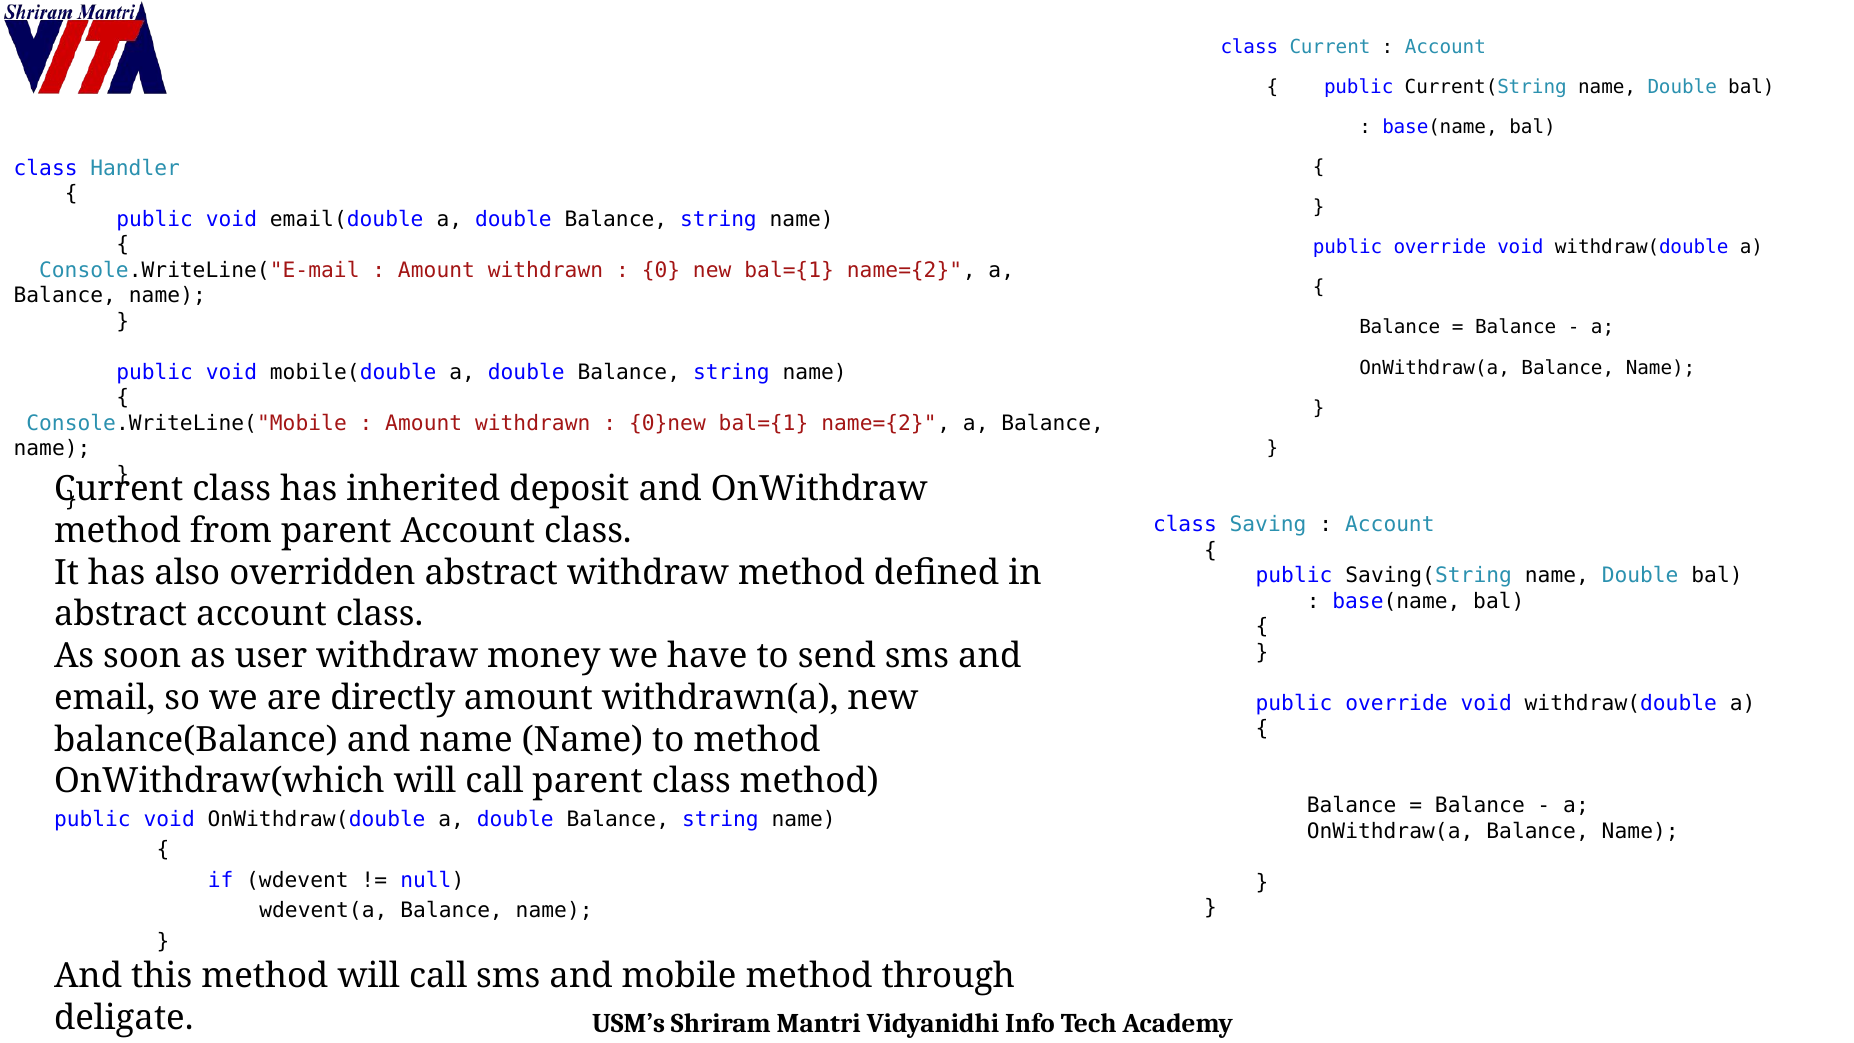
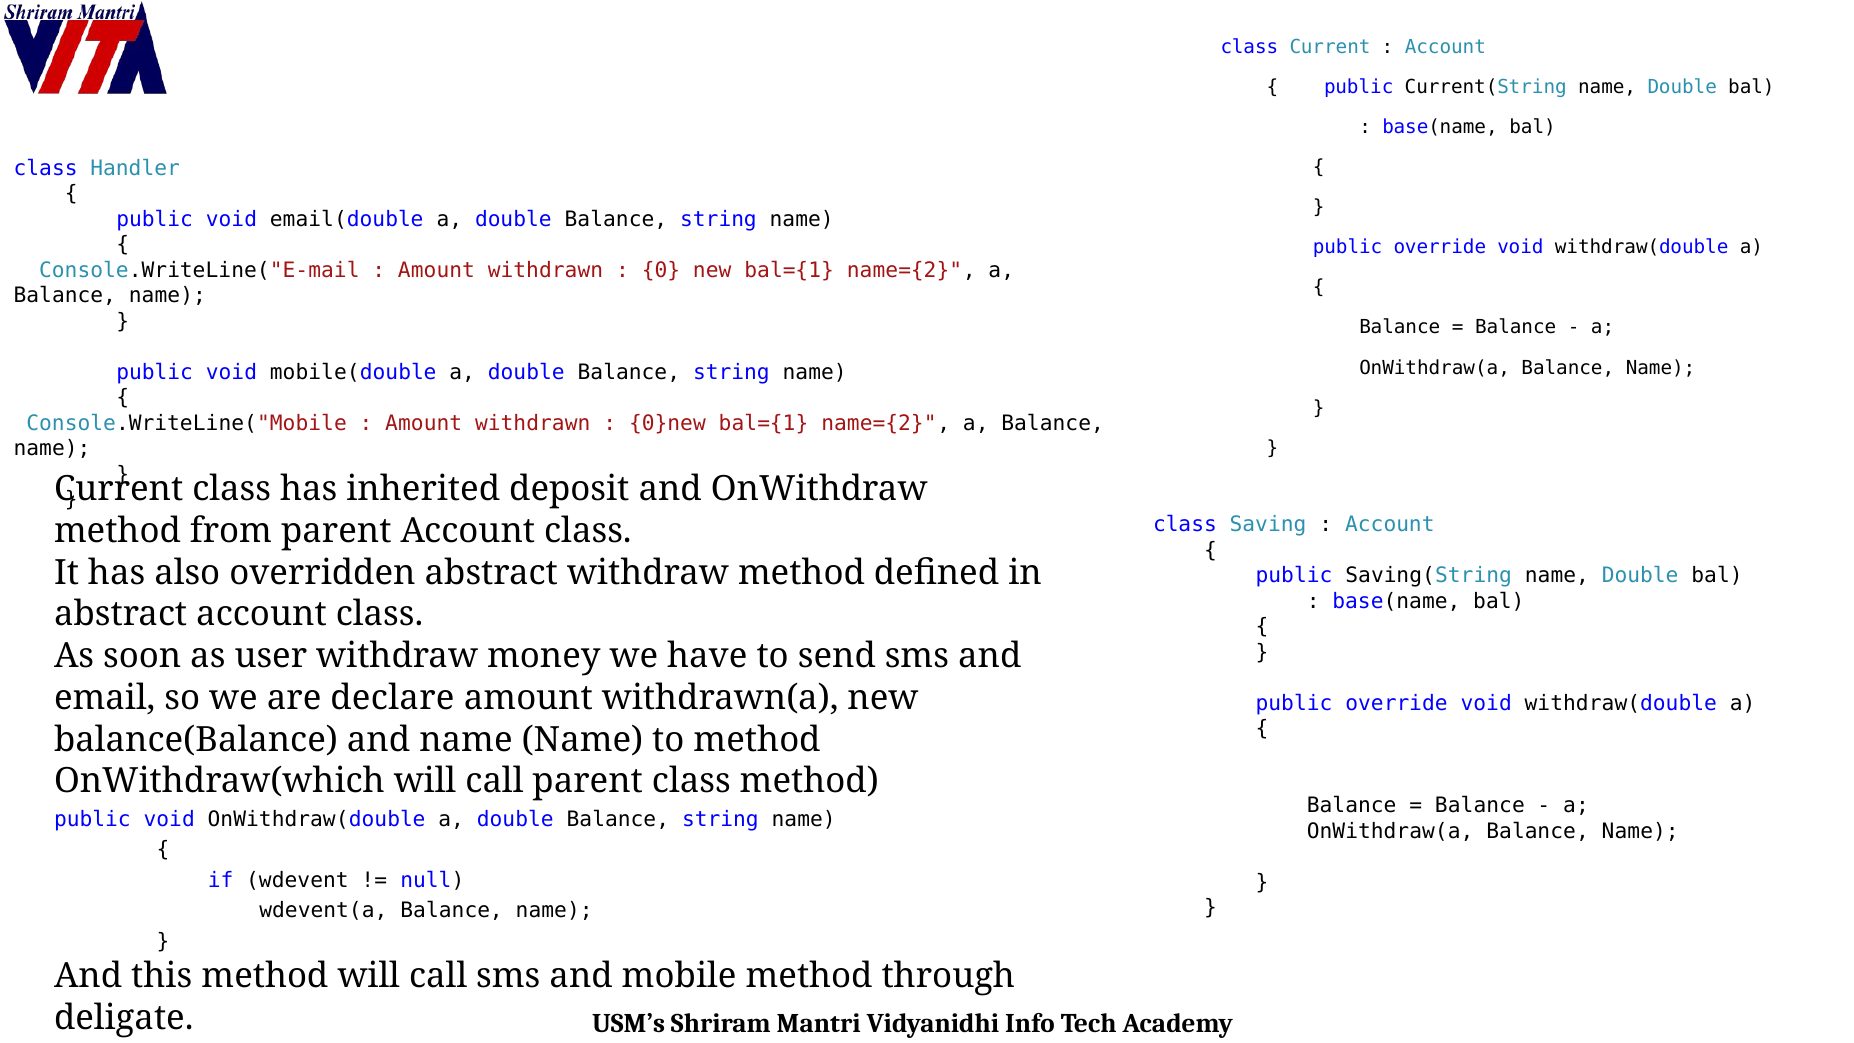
directly: directly -> declare
